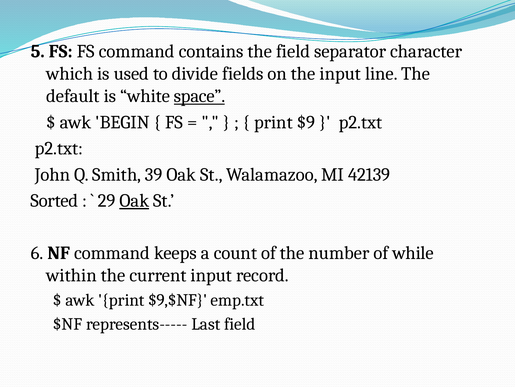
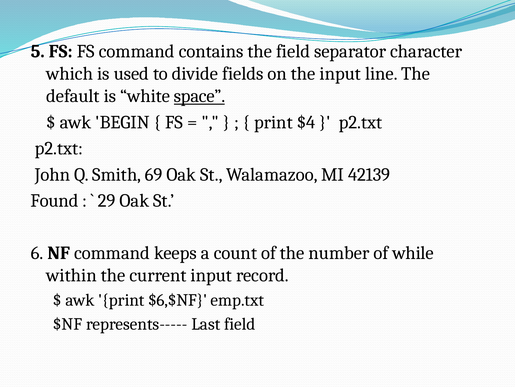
$9: $9 -> $4
39: 39 -> 69
Sorted: Sorted -> Found
Oak at (134, 200) underline: present -> none
$9,$NF: $9,$NF -> $6,$NF
